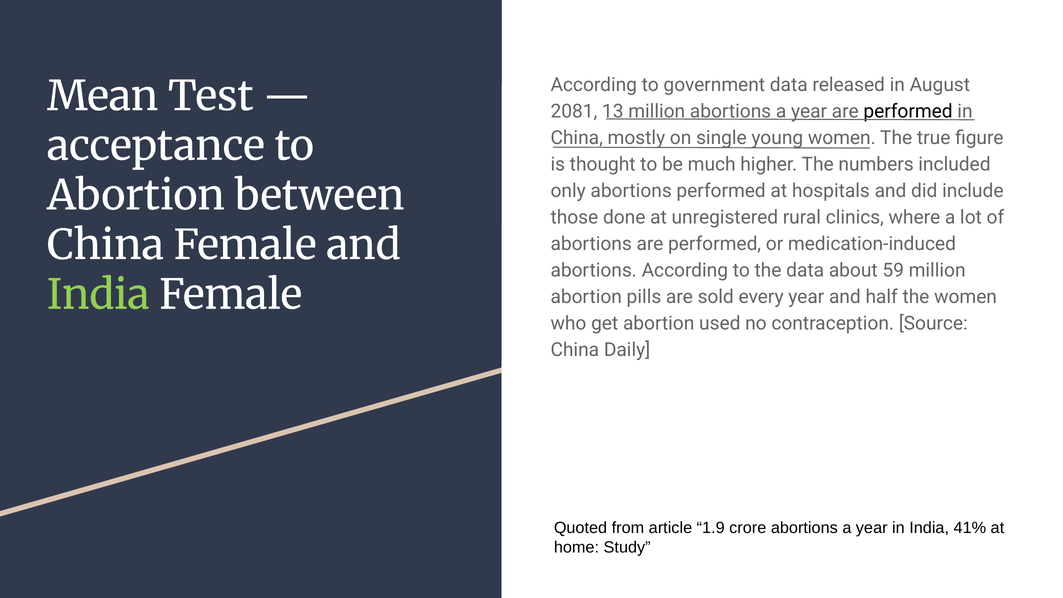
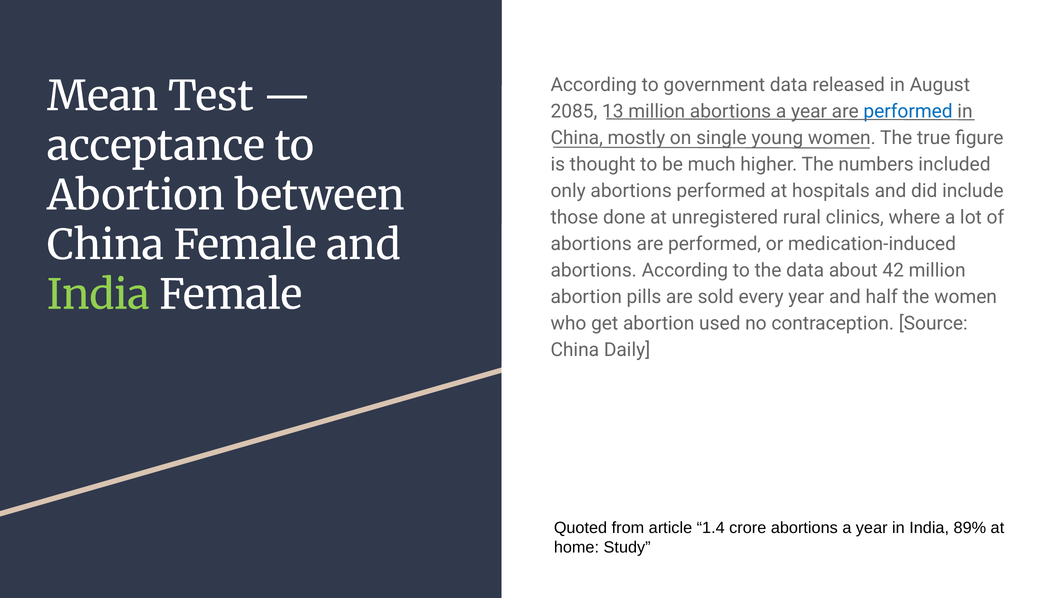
2081: 2081 -> 2085
performed at (908, 112) colour: black -> blue
59: 59 -> 42
1.9: 1.9 -> 1.4
41%: 41% -> 89%
